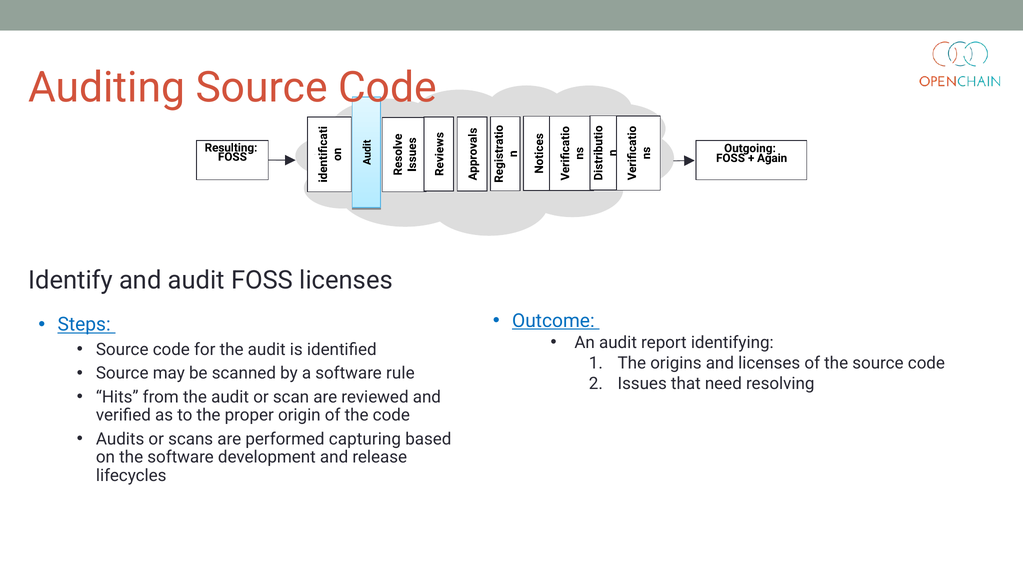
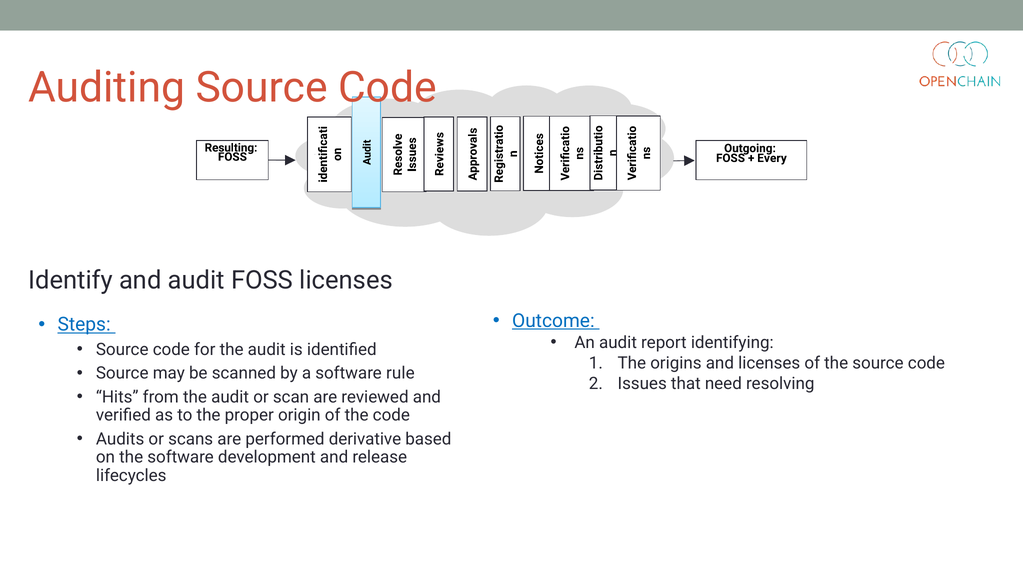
Again: Again -> Every
capturing: capturing -> derivative
